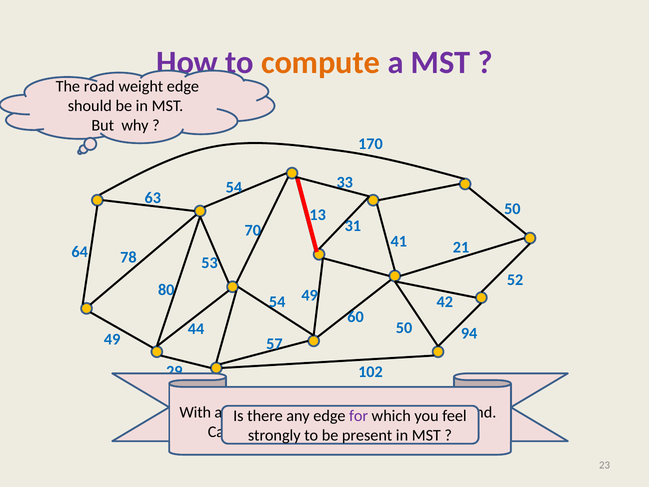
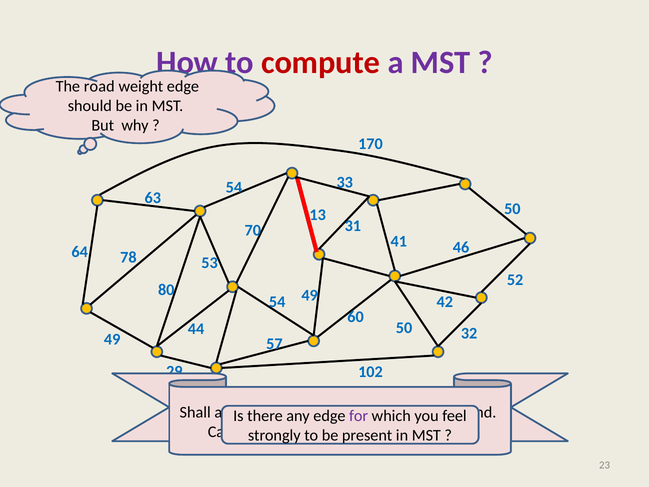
compute colour: orange -> red
21: 21 -> 46
94: 94 -> 32
With at (195, 412): With -> Shall
